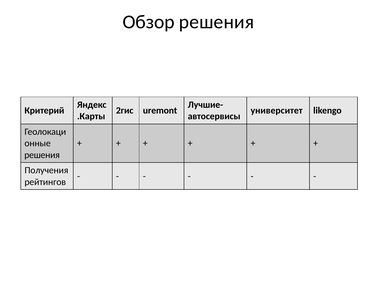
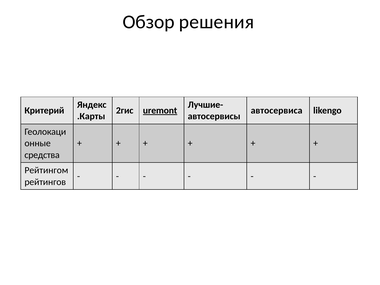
uremont underline: none -> present
университет: университет -> автосервиса
решения at (42, 155): решения -> средства
Получения: Получения -> Рейтингом
